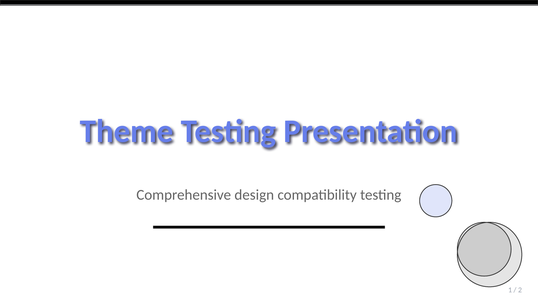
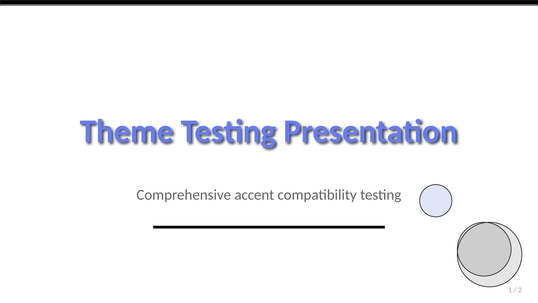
design: design -> accent
